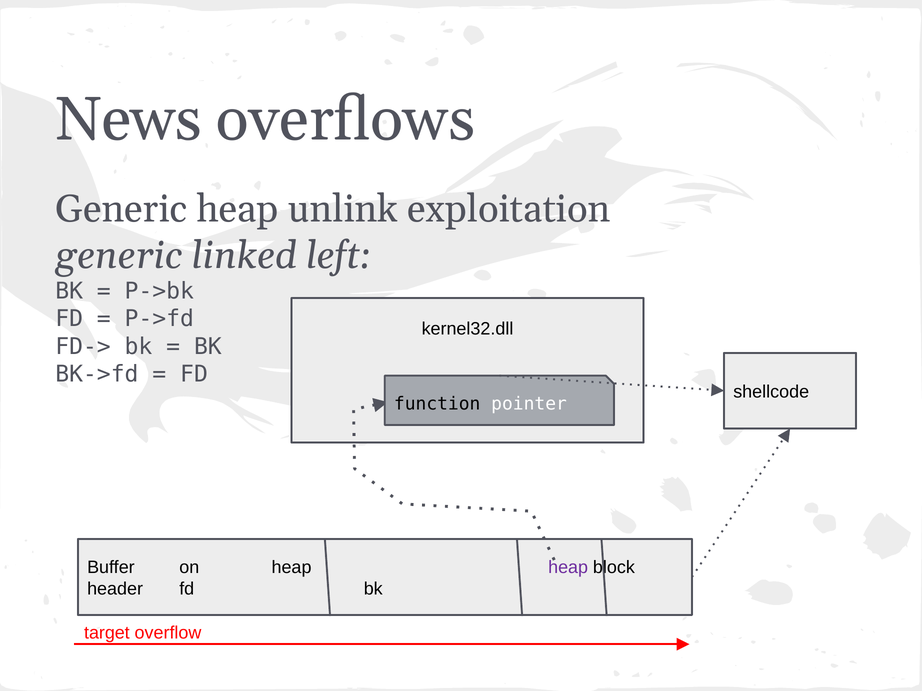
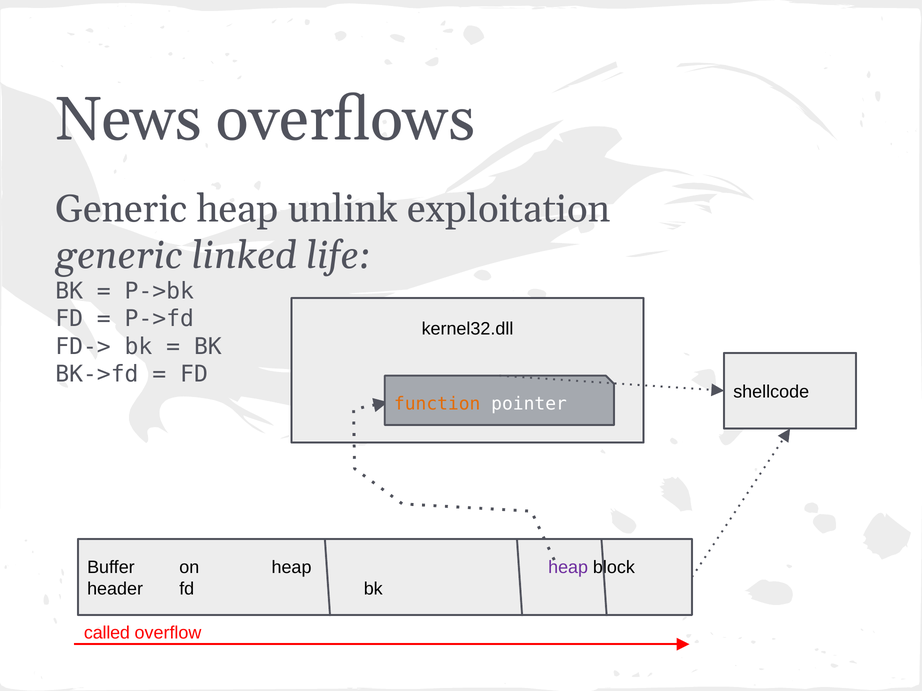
left: left -> life
function colour: black -> orange
target: target -> called
